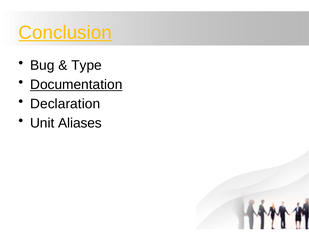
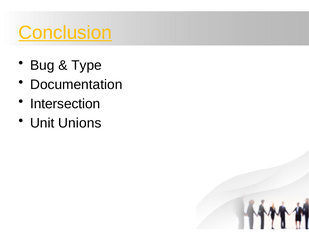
Documentation underline: present -> none
Declaration: Declaration -> Intersection
Aliases: Aliases -> Unions
